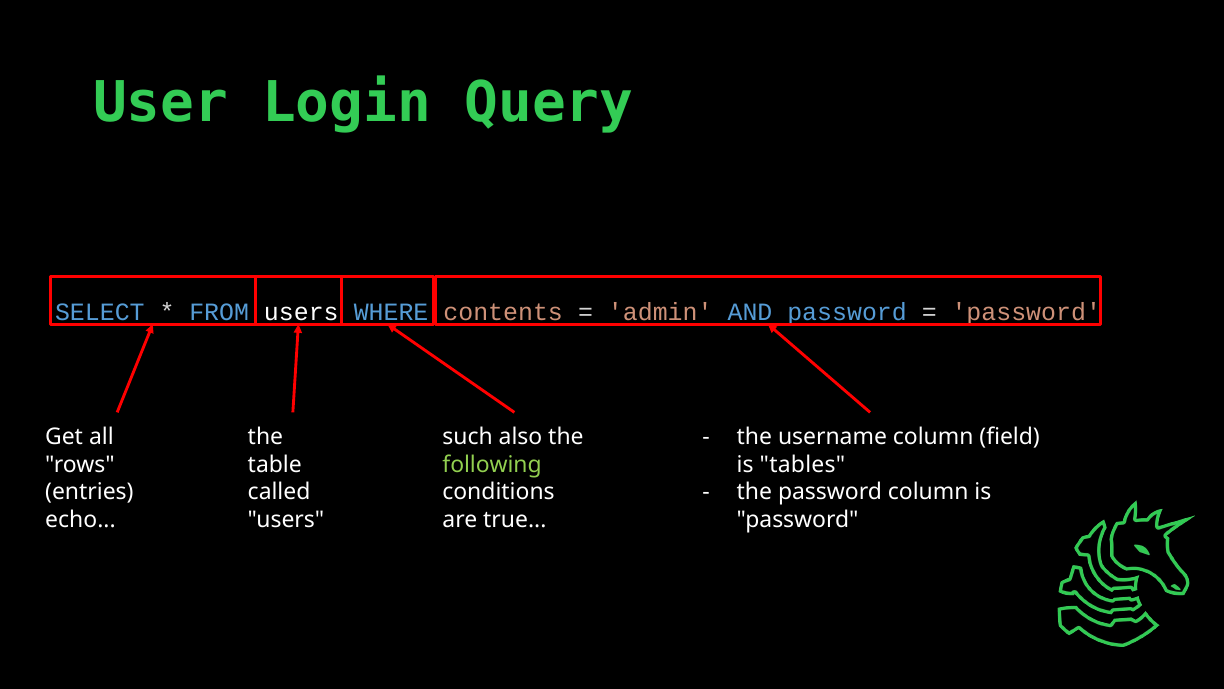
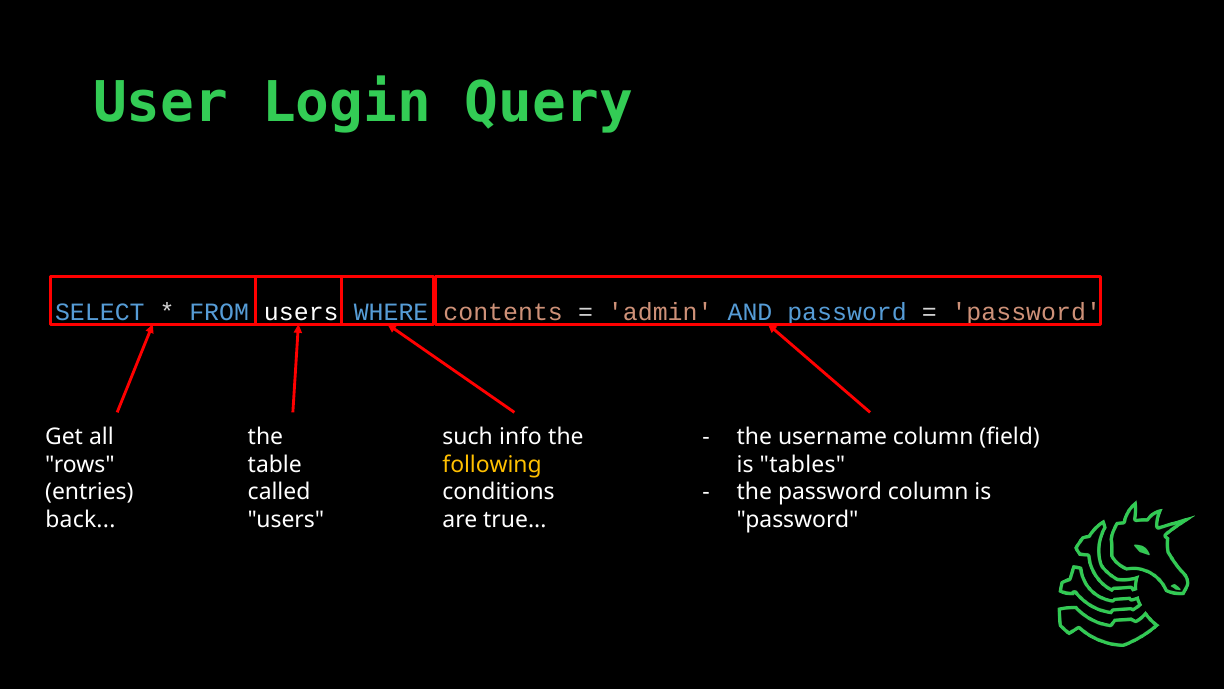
also: also -> info
following colour: light green -> yellow
echo: echo -> back
